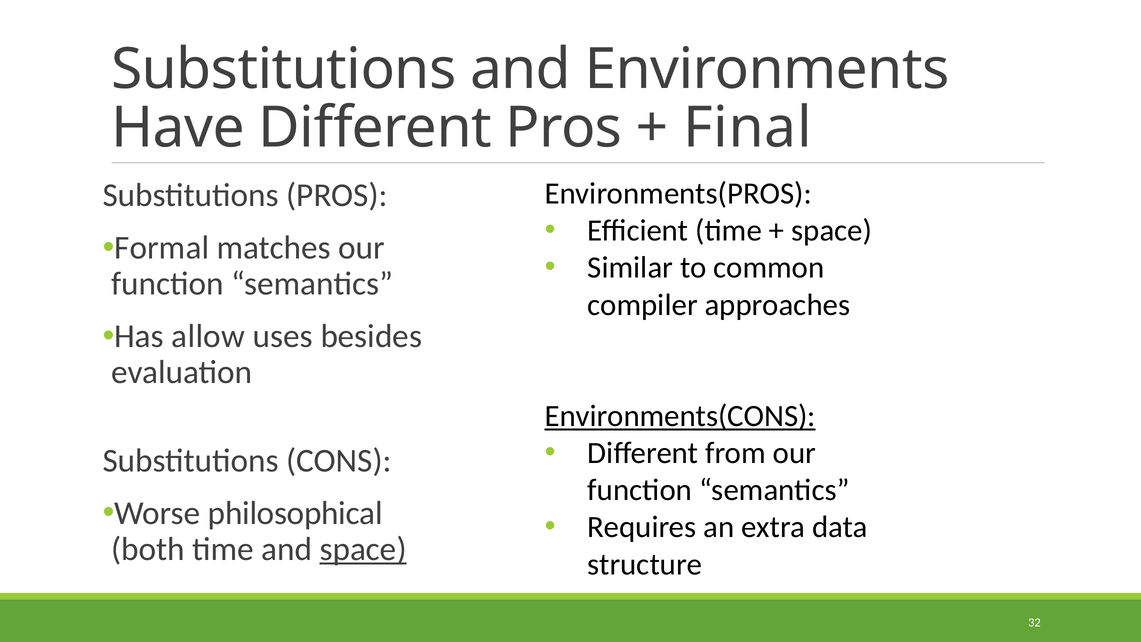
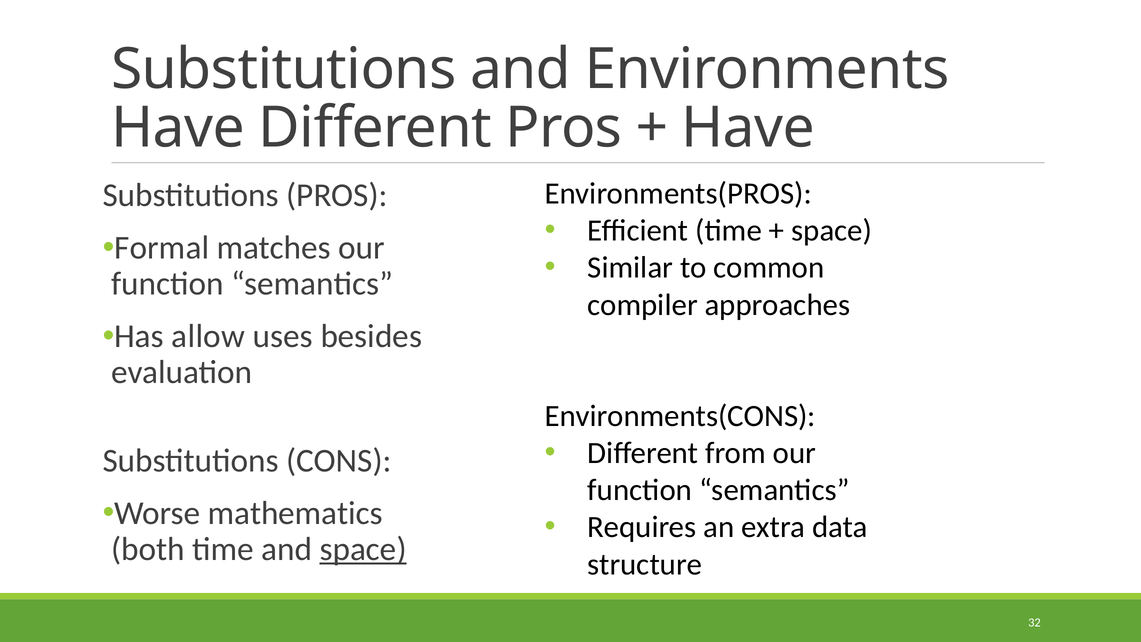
Final at (747, 128): Final -> Have
Environments(CONS underline: present -> none
philosophical: philosophical -> mathematics
